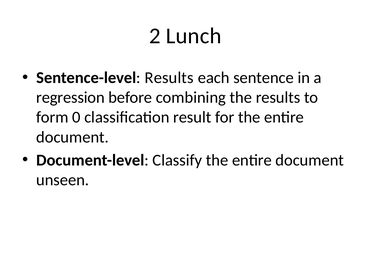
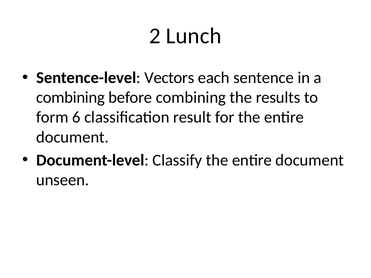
Sentence-level Results: Results -> Vectors
regression at (70, 98): regression -> combining
0: 0 -> 6
